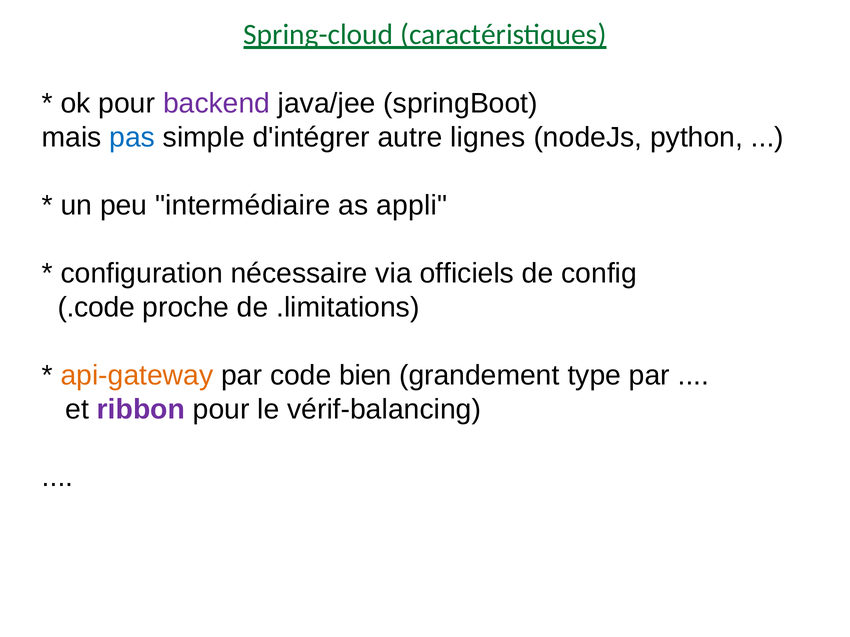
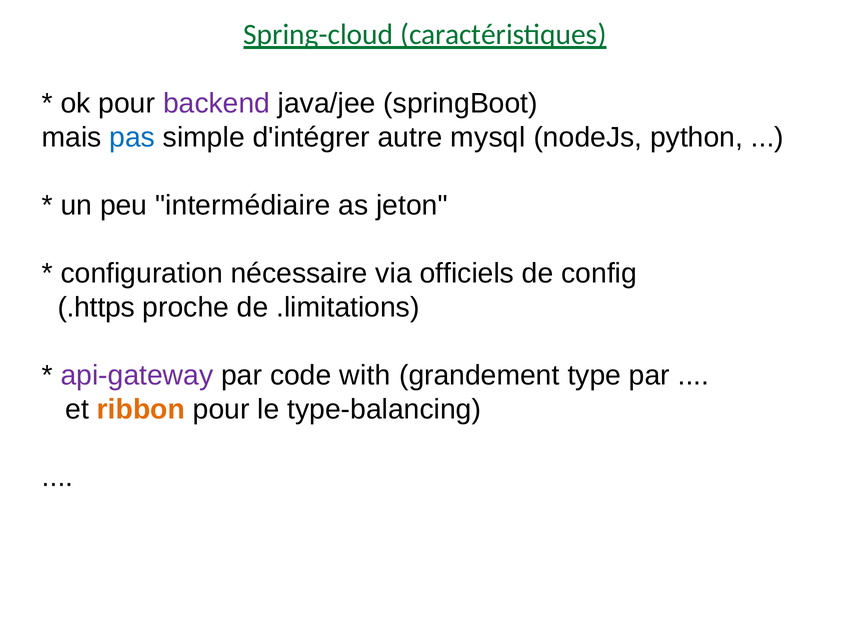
lignes: lignes -> mysql
appli: appli -> jeton
.code: .code -> .https
api-gateway colour: orange -> purple
bien: bien -> with
ribbon colour: purple -> orange
vérif-balancing: vérif-balancing -> type-balancing
